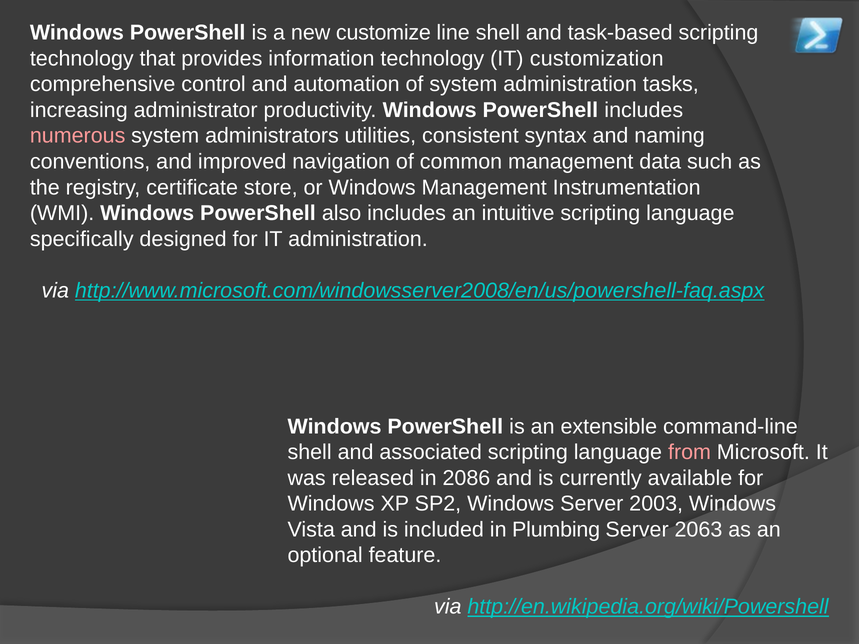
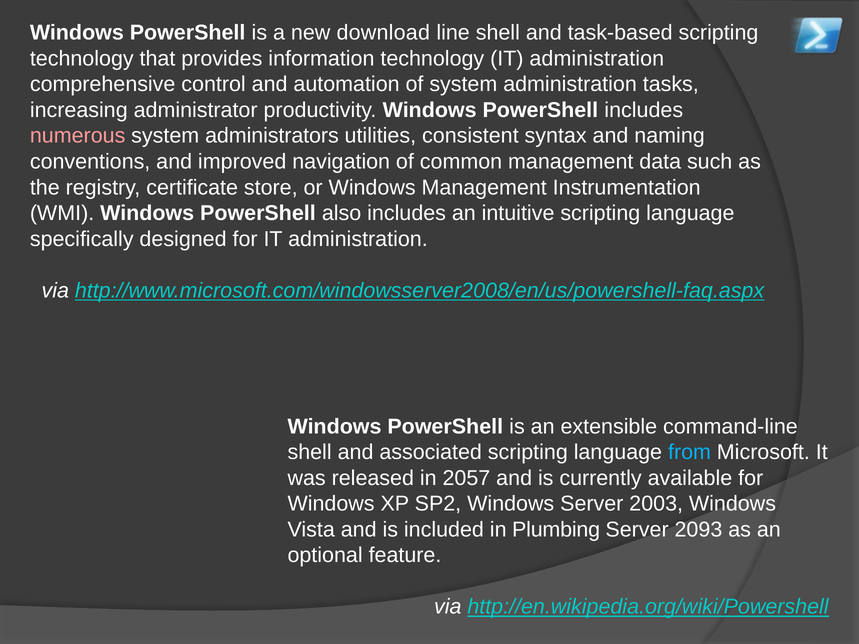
customize: customize -> download
technology IT customization: customization -> administration
from colour: pink -> light blue
2086: 2086 -> 2057
2063: 2063 -> 2093
